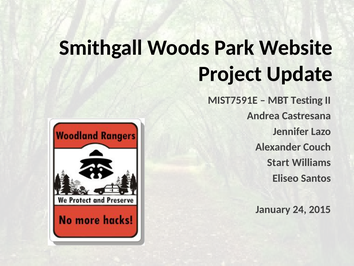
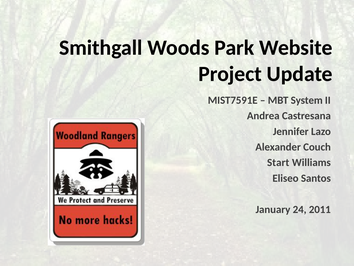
Testing: Testing -> System
2015: 2015 -> 2011
